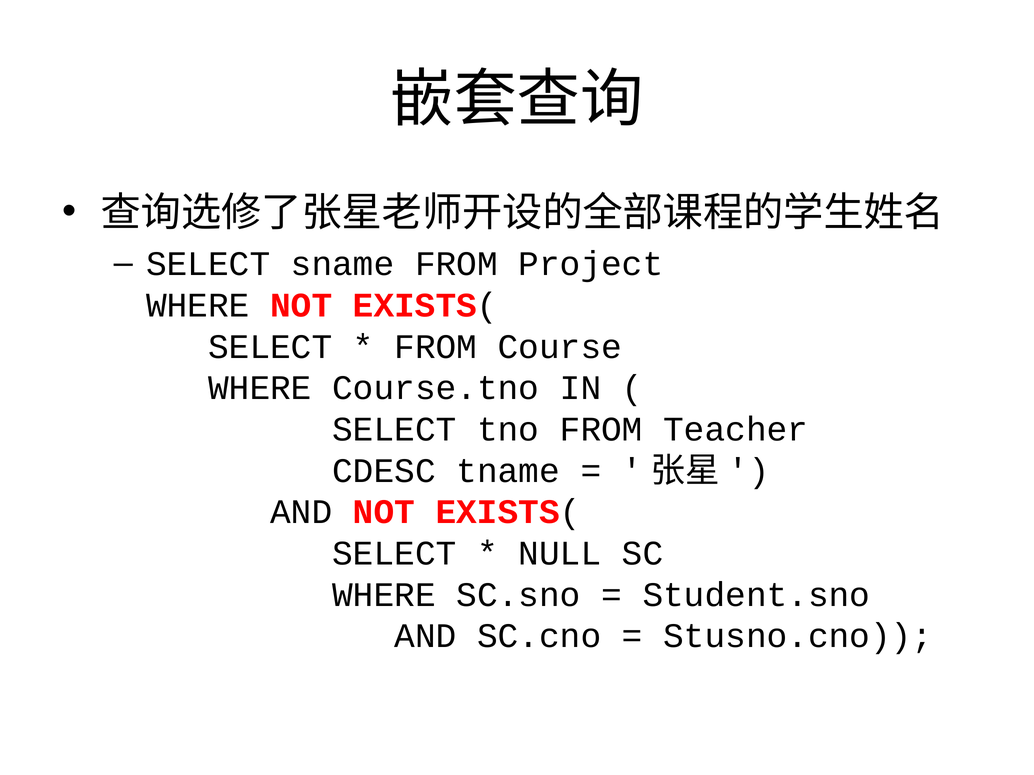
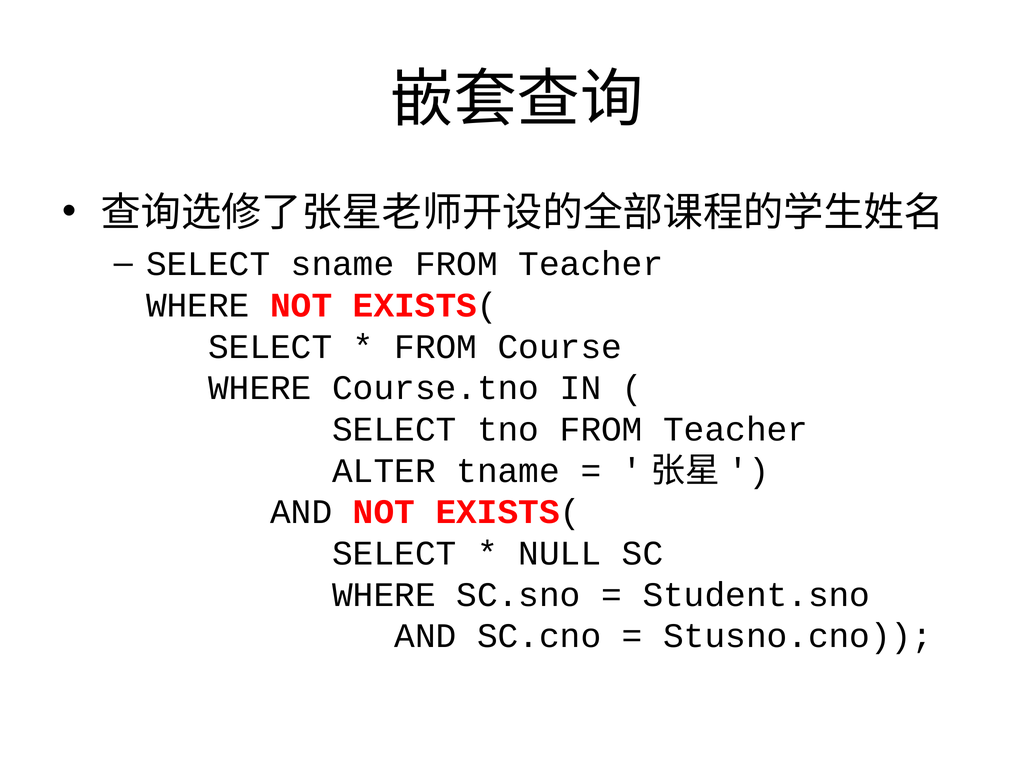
sname FROM Project: Project -> Teacher
CDESC: CDESC -> ALTER
